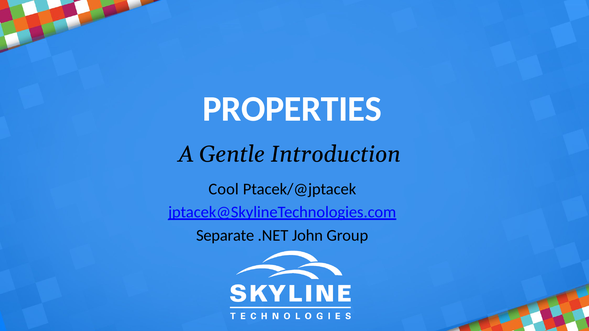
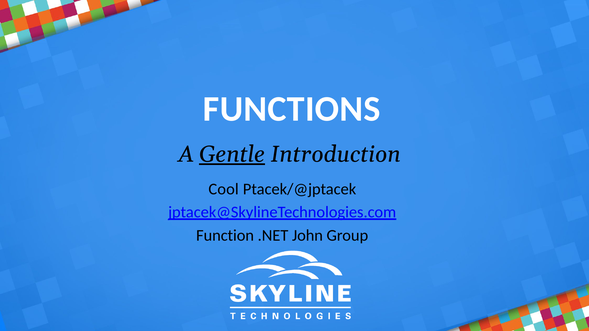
PROPERTIES: PROPERTIES -> FUNCTIONS
Gentle underline: none -> present
Separate: Separate -> Function
